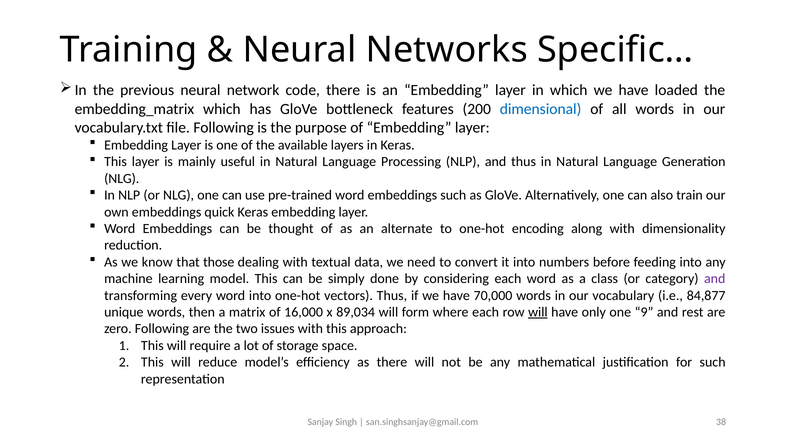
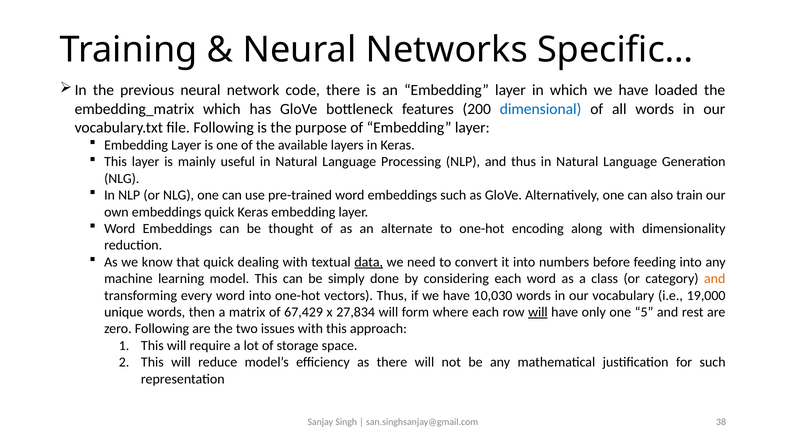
that those: those -> quick
data underline: none -> present
and at (715, 279) colour: purple -> orange
70,000: 70,000 -> 10,030
84,877: 84,877 -> 19,000
16,000: 16,000 -> 67,429
89,034: 89,034 -> 27,834
9: 9 -> 5
